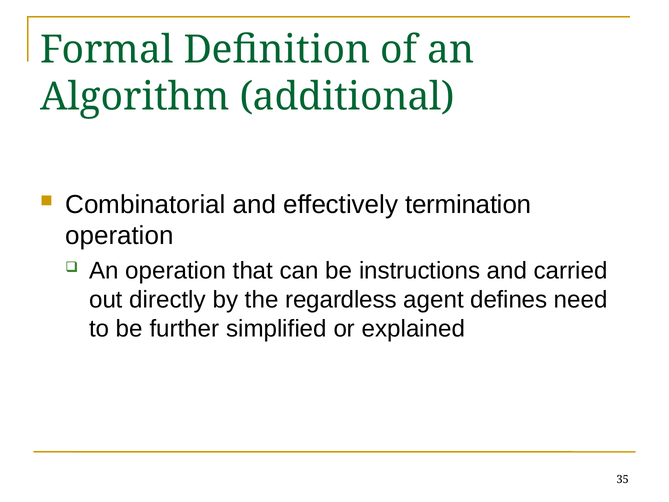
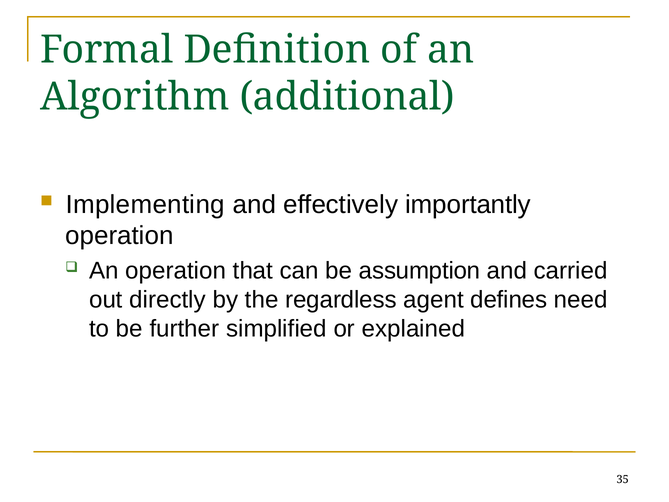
Combinatorial: Combinatorial -> Implementing
termination: termination -> importantly
instructions: instructions -> assumption
